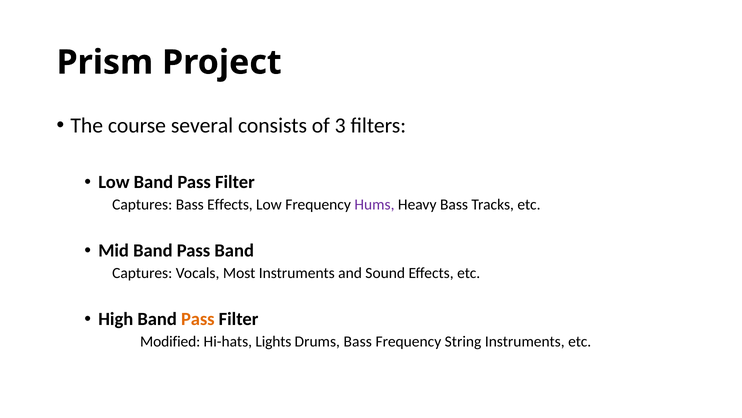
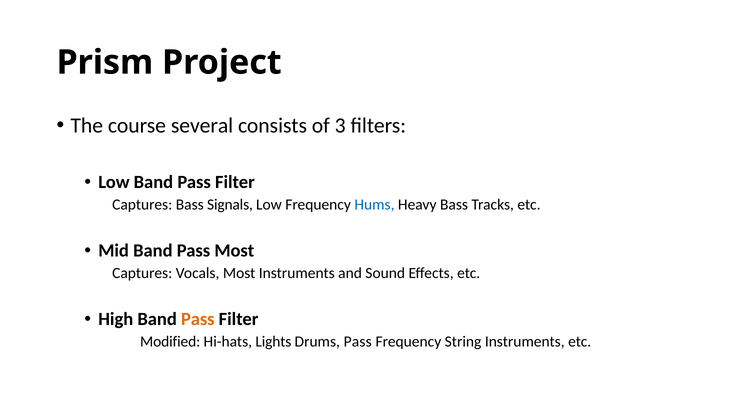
Bass Effects: Effects -> Signals
Hums colour: purple -> blue
Pass Band: Band -> Most
Drums Bass: Bass -> Pass
